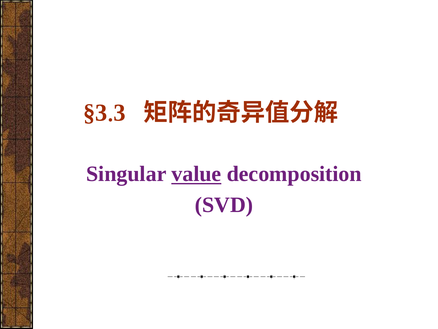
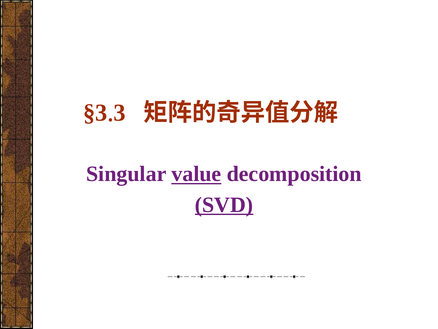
SVD underline: none -> present
